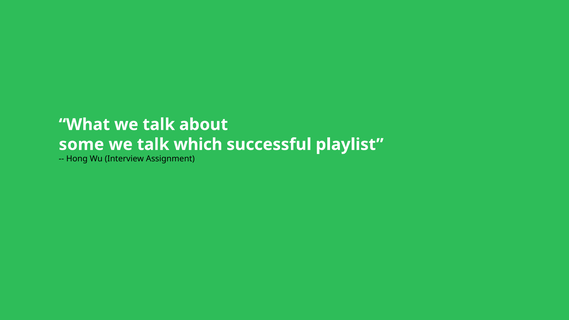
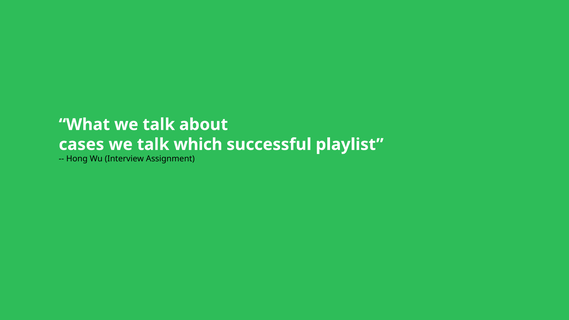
some: some -> cases
